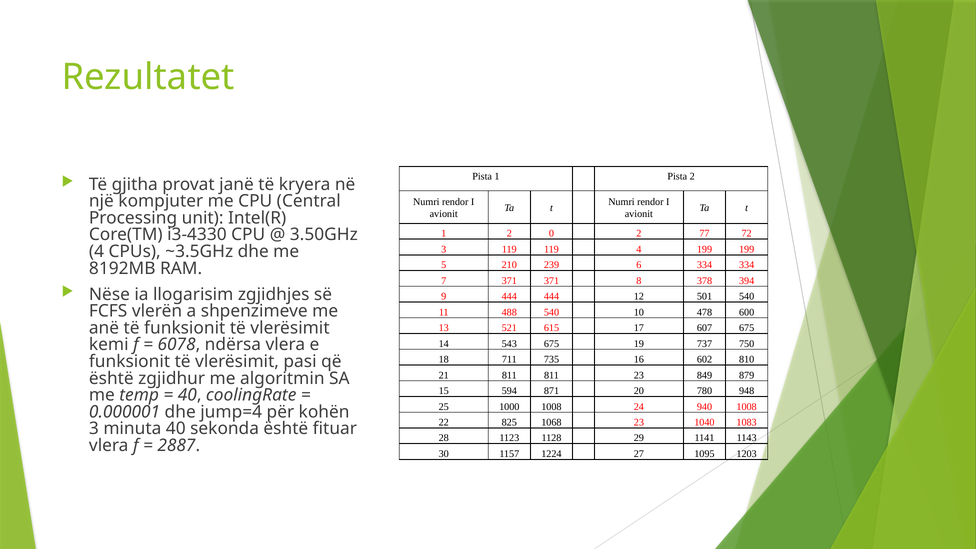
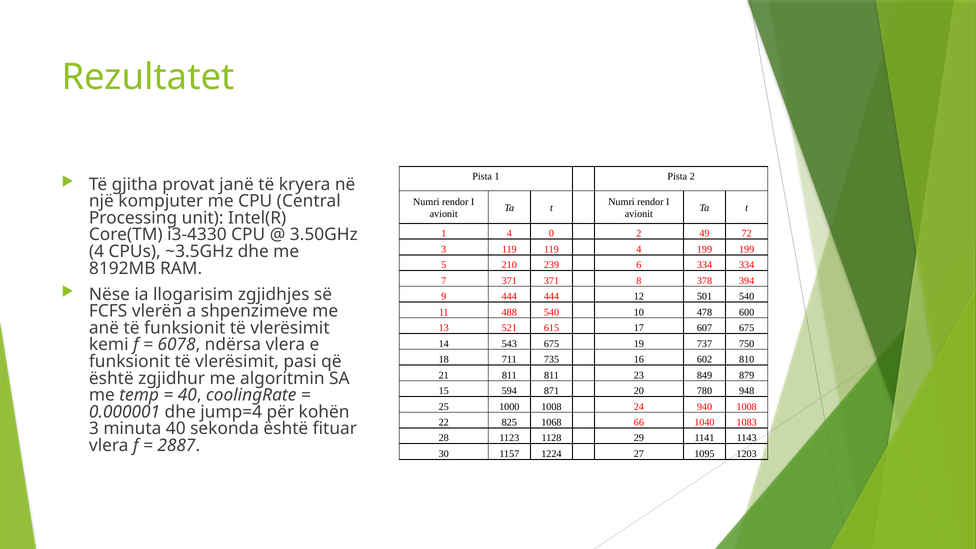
1 2: 2 -> 4
77: 77 -> 49
1068 23: 23 -> 66
